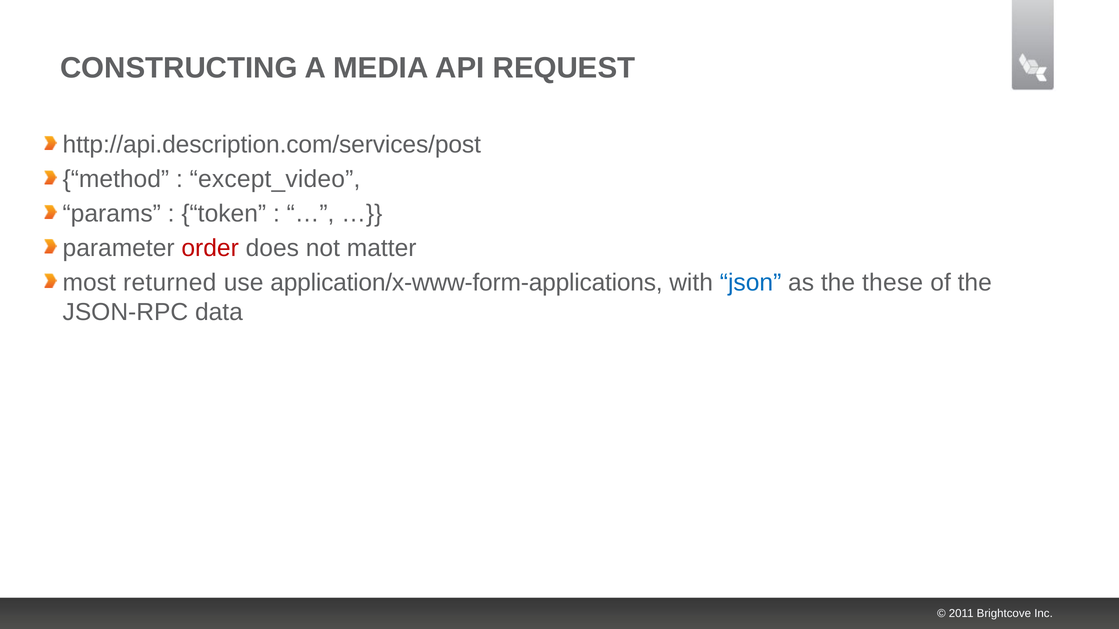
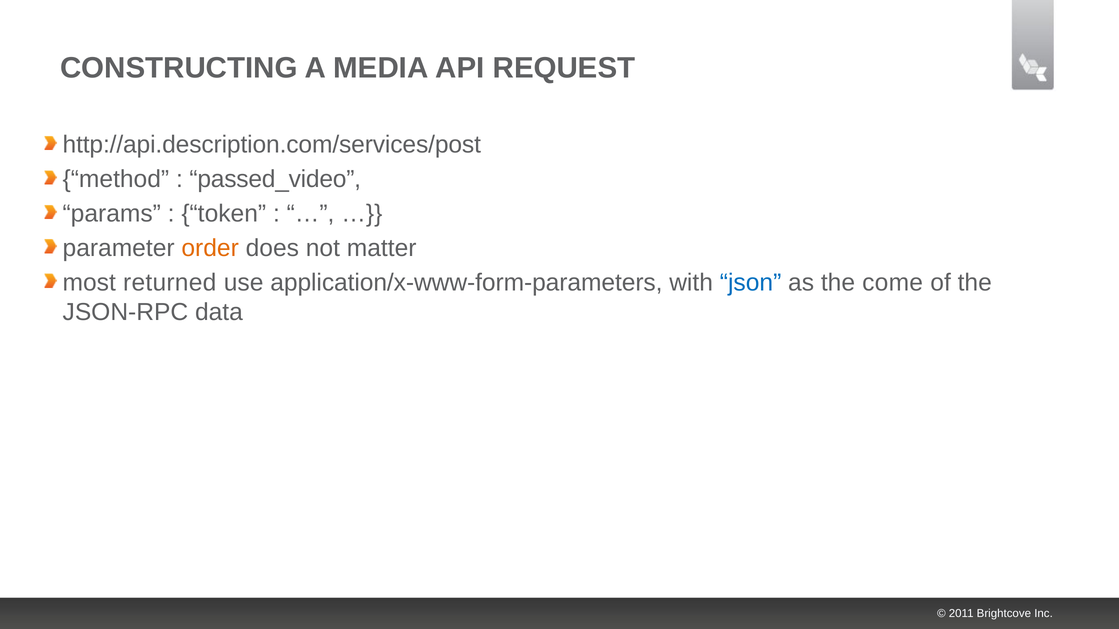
except_video: except_video -> passed_video
order colour: red -> orange
application/x-www-form-applications: application/x-www-form-applications -> application/x-www-form-parameters
these: these -> come
